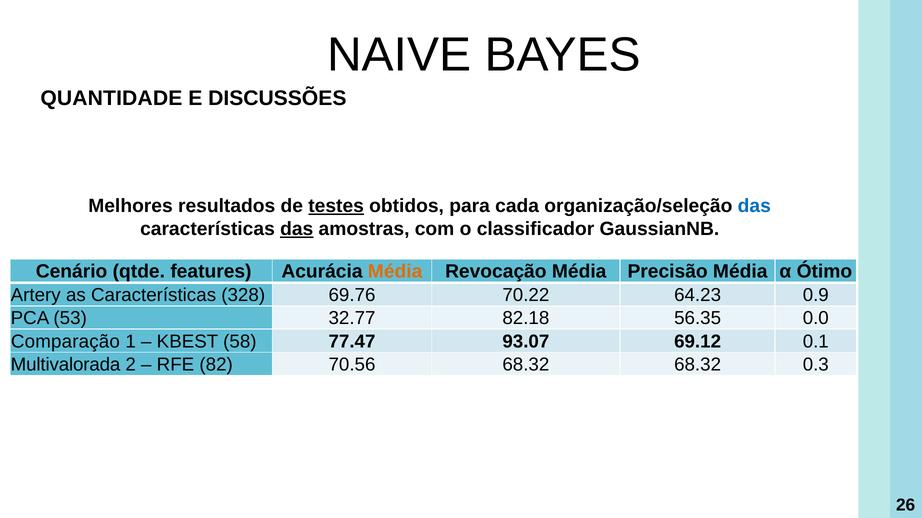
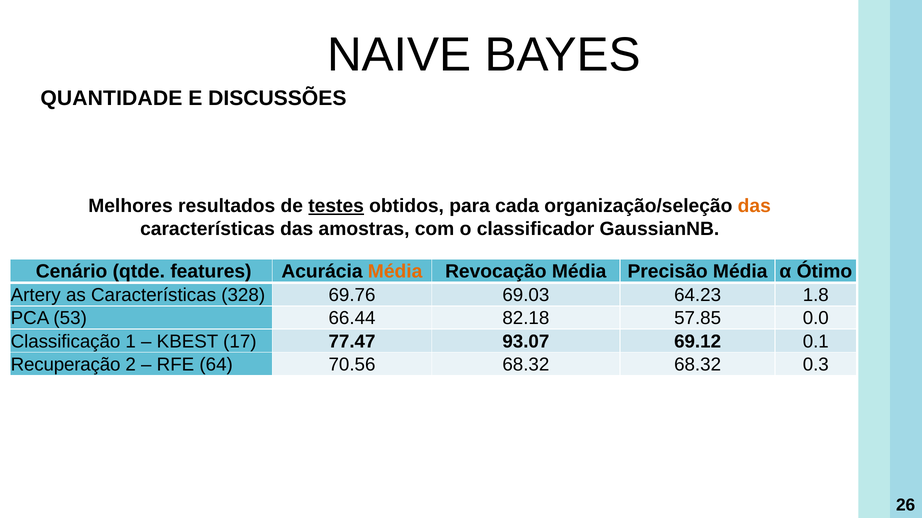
das at (754, 206) colour: blue -> orange
das at (297, 229) underline: present -> none
70.22: 70.22 -> 69.03
0.9: 0.9 -> 1.8
32.77: 32.77 -> 66.44
56.35: 56.35 -> 57.85
Comparação: Comparação -> Classificação
58: 58 -> 17
Multivalorada: Multivalorada -> Recuperação
82: 82 -> 64
